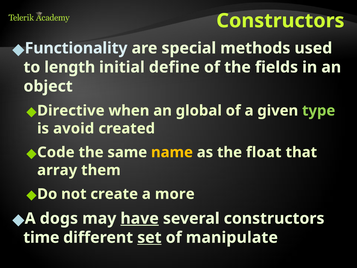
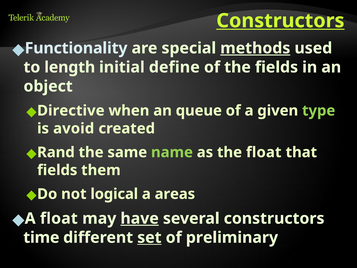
Constructors at (280, 21) underline: none -> present
methods underline: none -> present
global: global -> queue
Code: Code -> Rand
name colour: yellow -> light green
array at (57, 170): array -> fields
create: create -> logical
more: more -> areas
A dogs: dogs -> float
manipulate: manipulate -> preliminary
